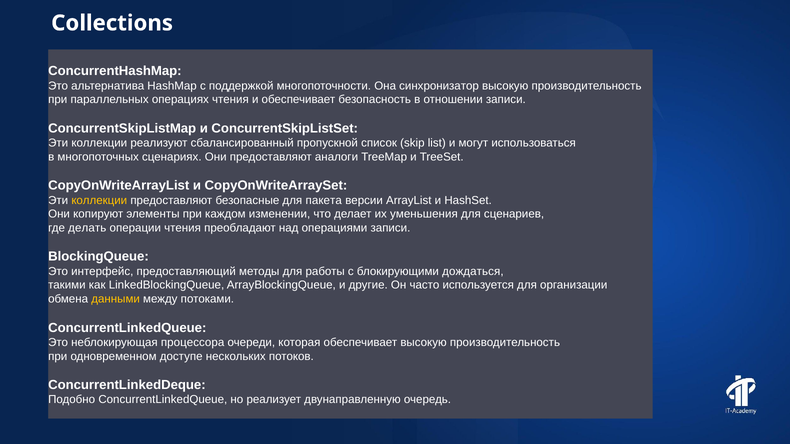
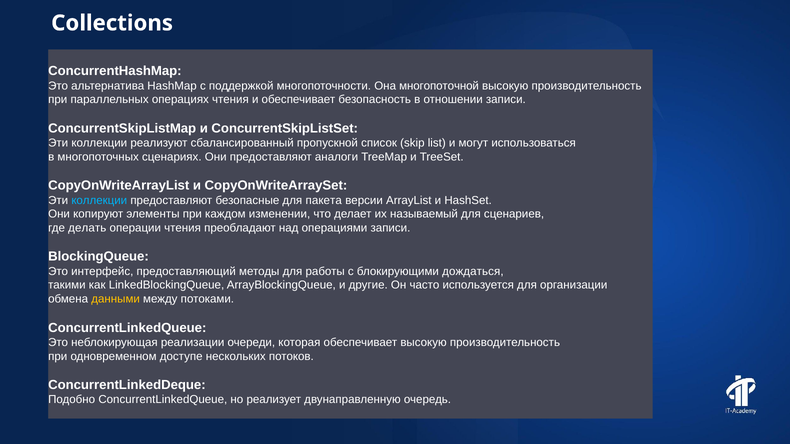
синхронизатор: синхронизатор -> многопоточной
коллекции at (99, 200) colour: yellow -> light blue
уменьшения: уменьшения -> называемый
процессора: процессора -> реализации
